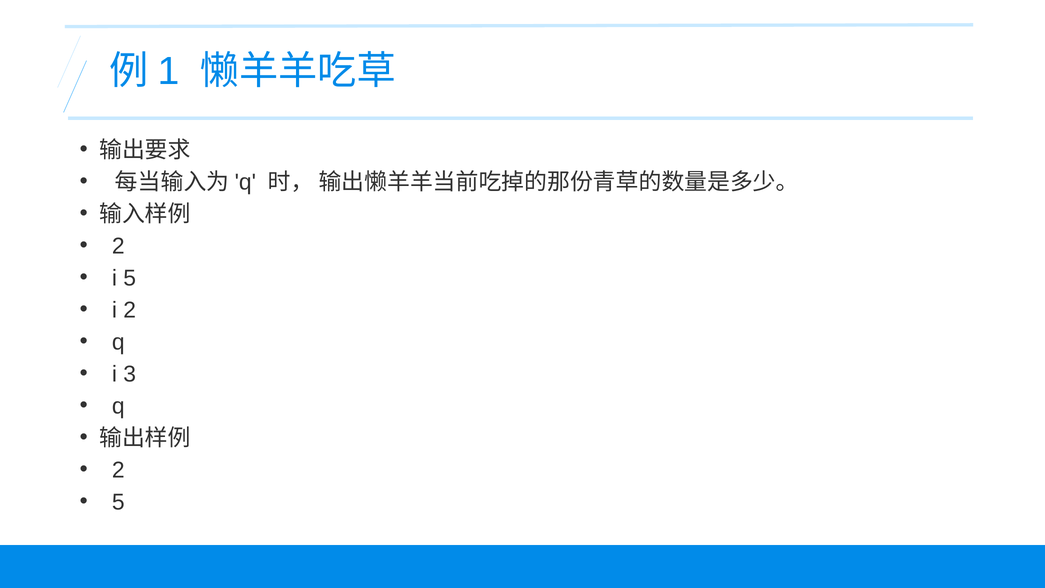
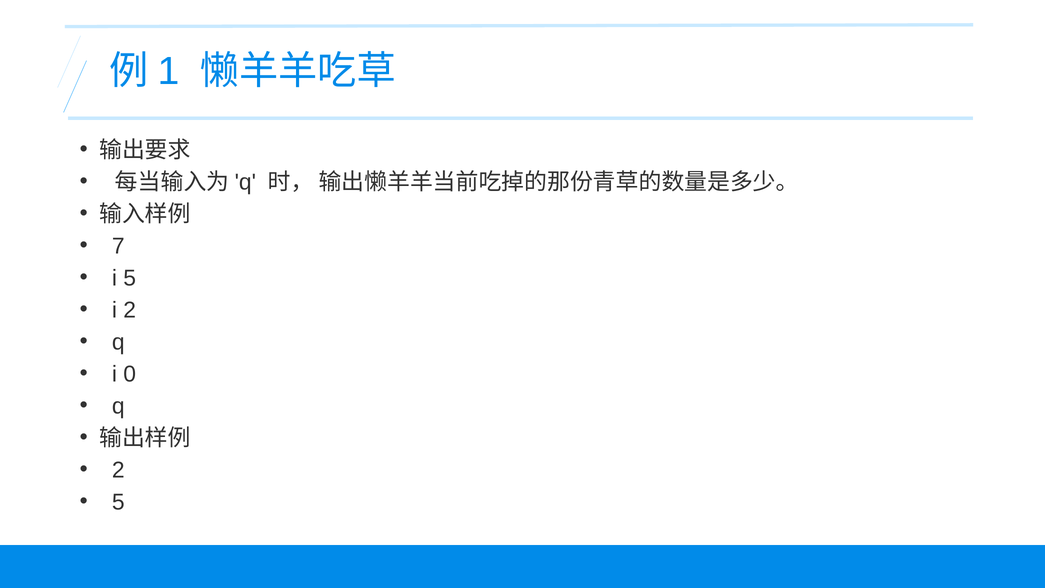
2 at (118, 246): 2 -> 7
3: 3 -> 0
